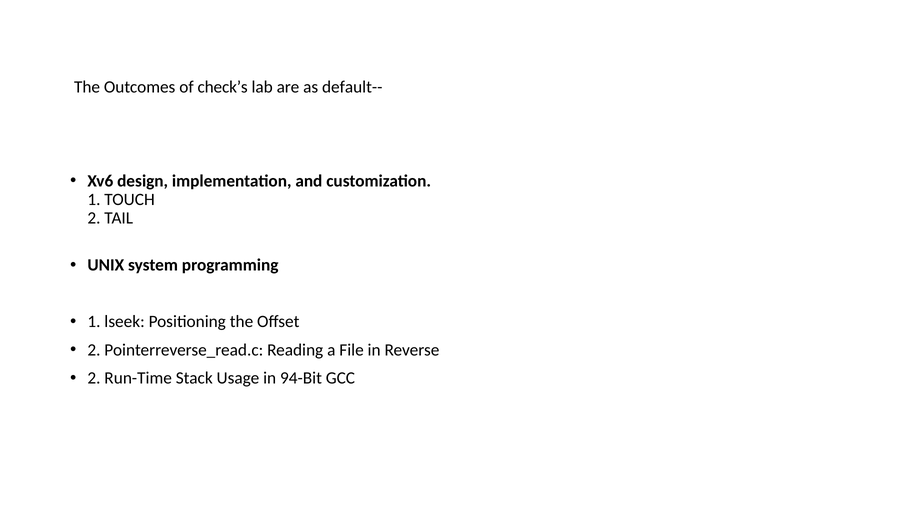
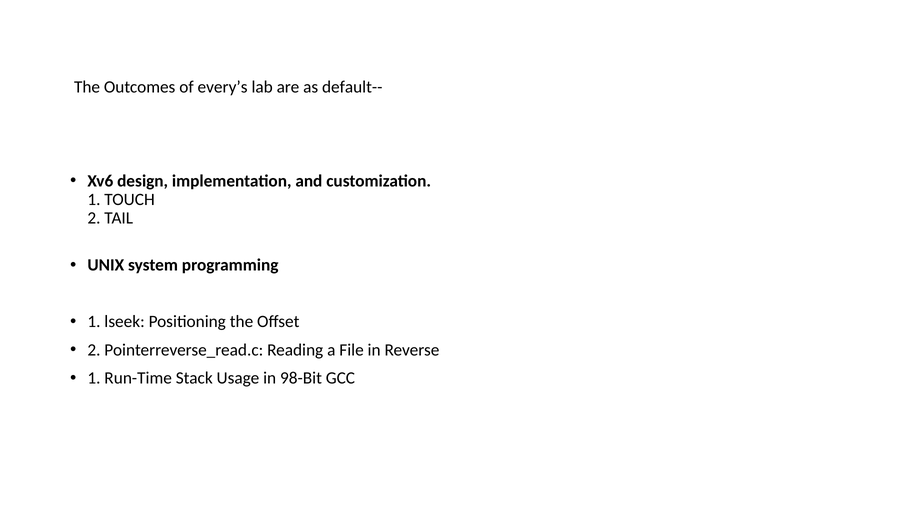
check’s: check’s -> every’s
2 at (94, 378): 2 -> 1
94-Bit: 94-Bit -> 98-Bit
